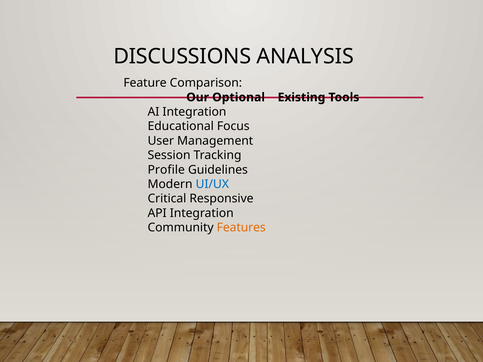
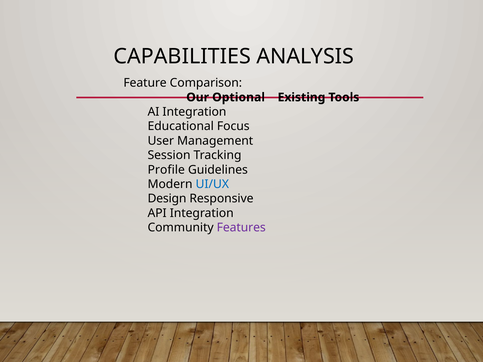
DISCUSSIONS: DISCUSSIONS -> CAPABILITIES
Critical: Critical -> Design
Features colour: orange -> purple
